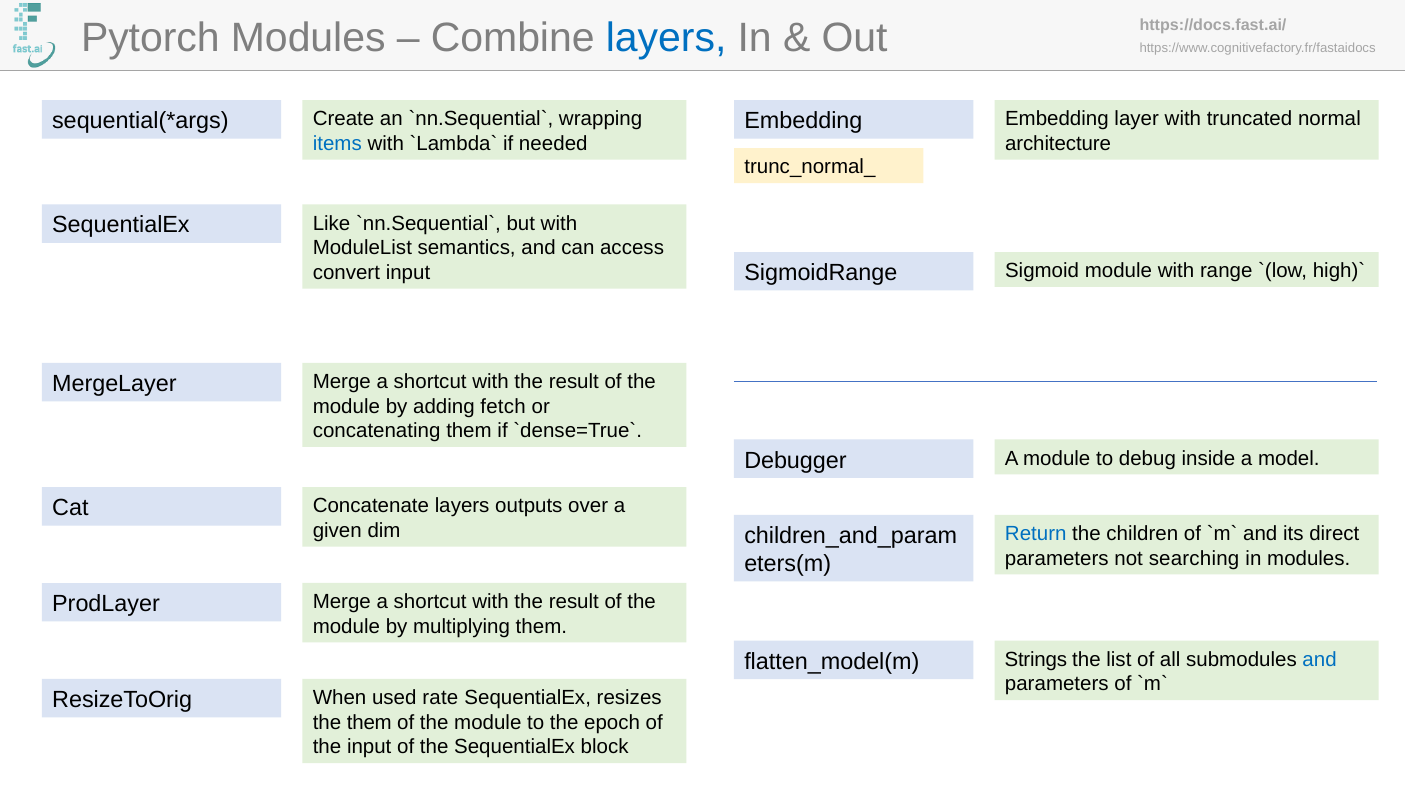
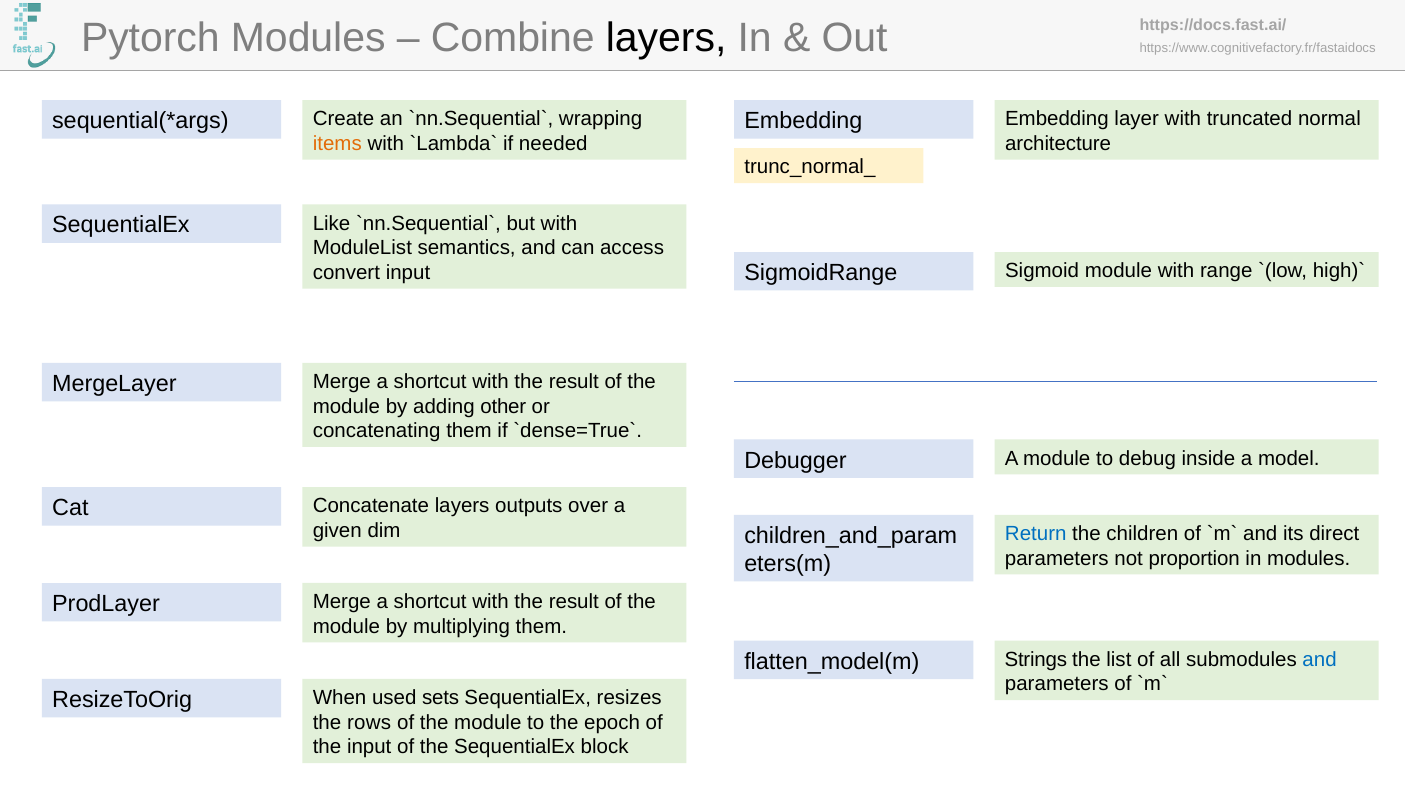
layers at (666, 38) colour: blue -> black
items colour: blue -> orange
fetch: fetch -> other
searching: searching -> proportion
rate: rate -> sets
the them: them -> rows
